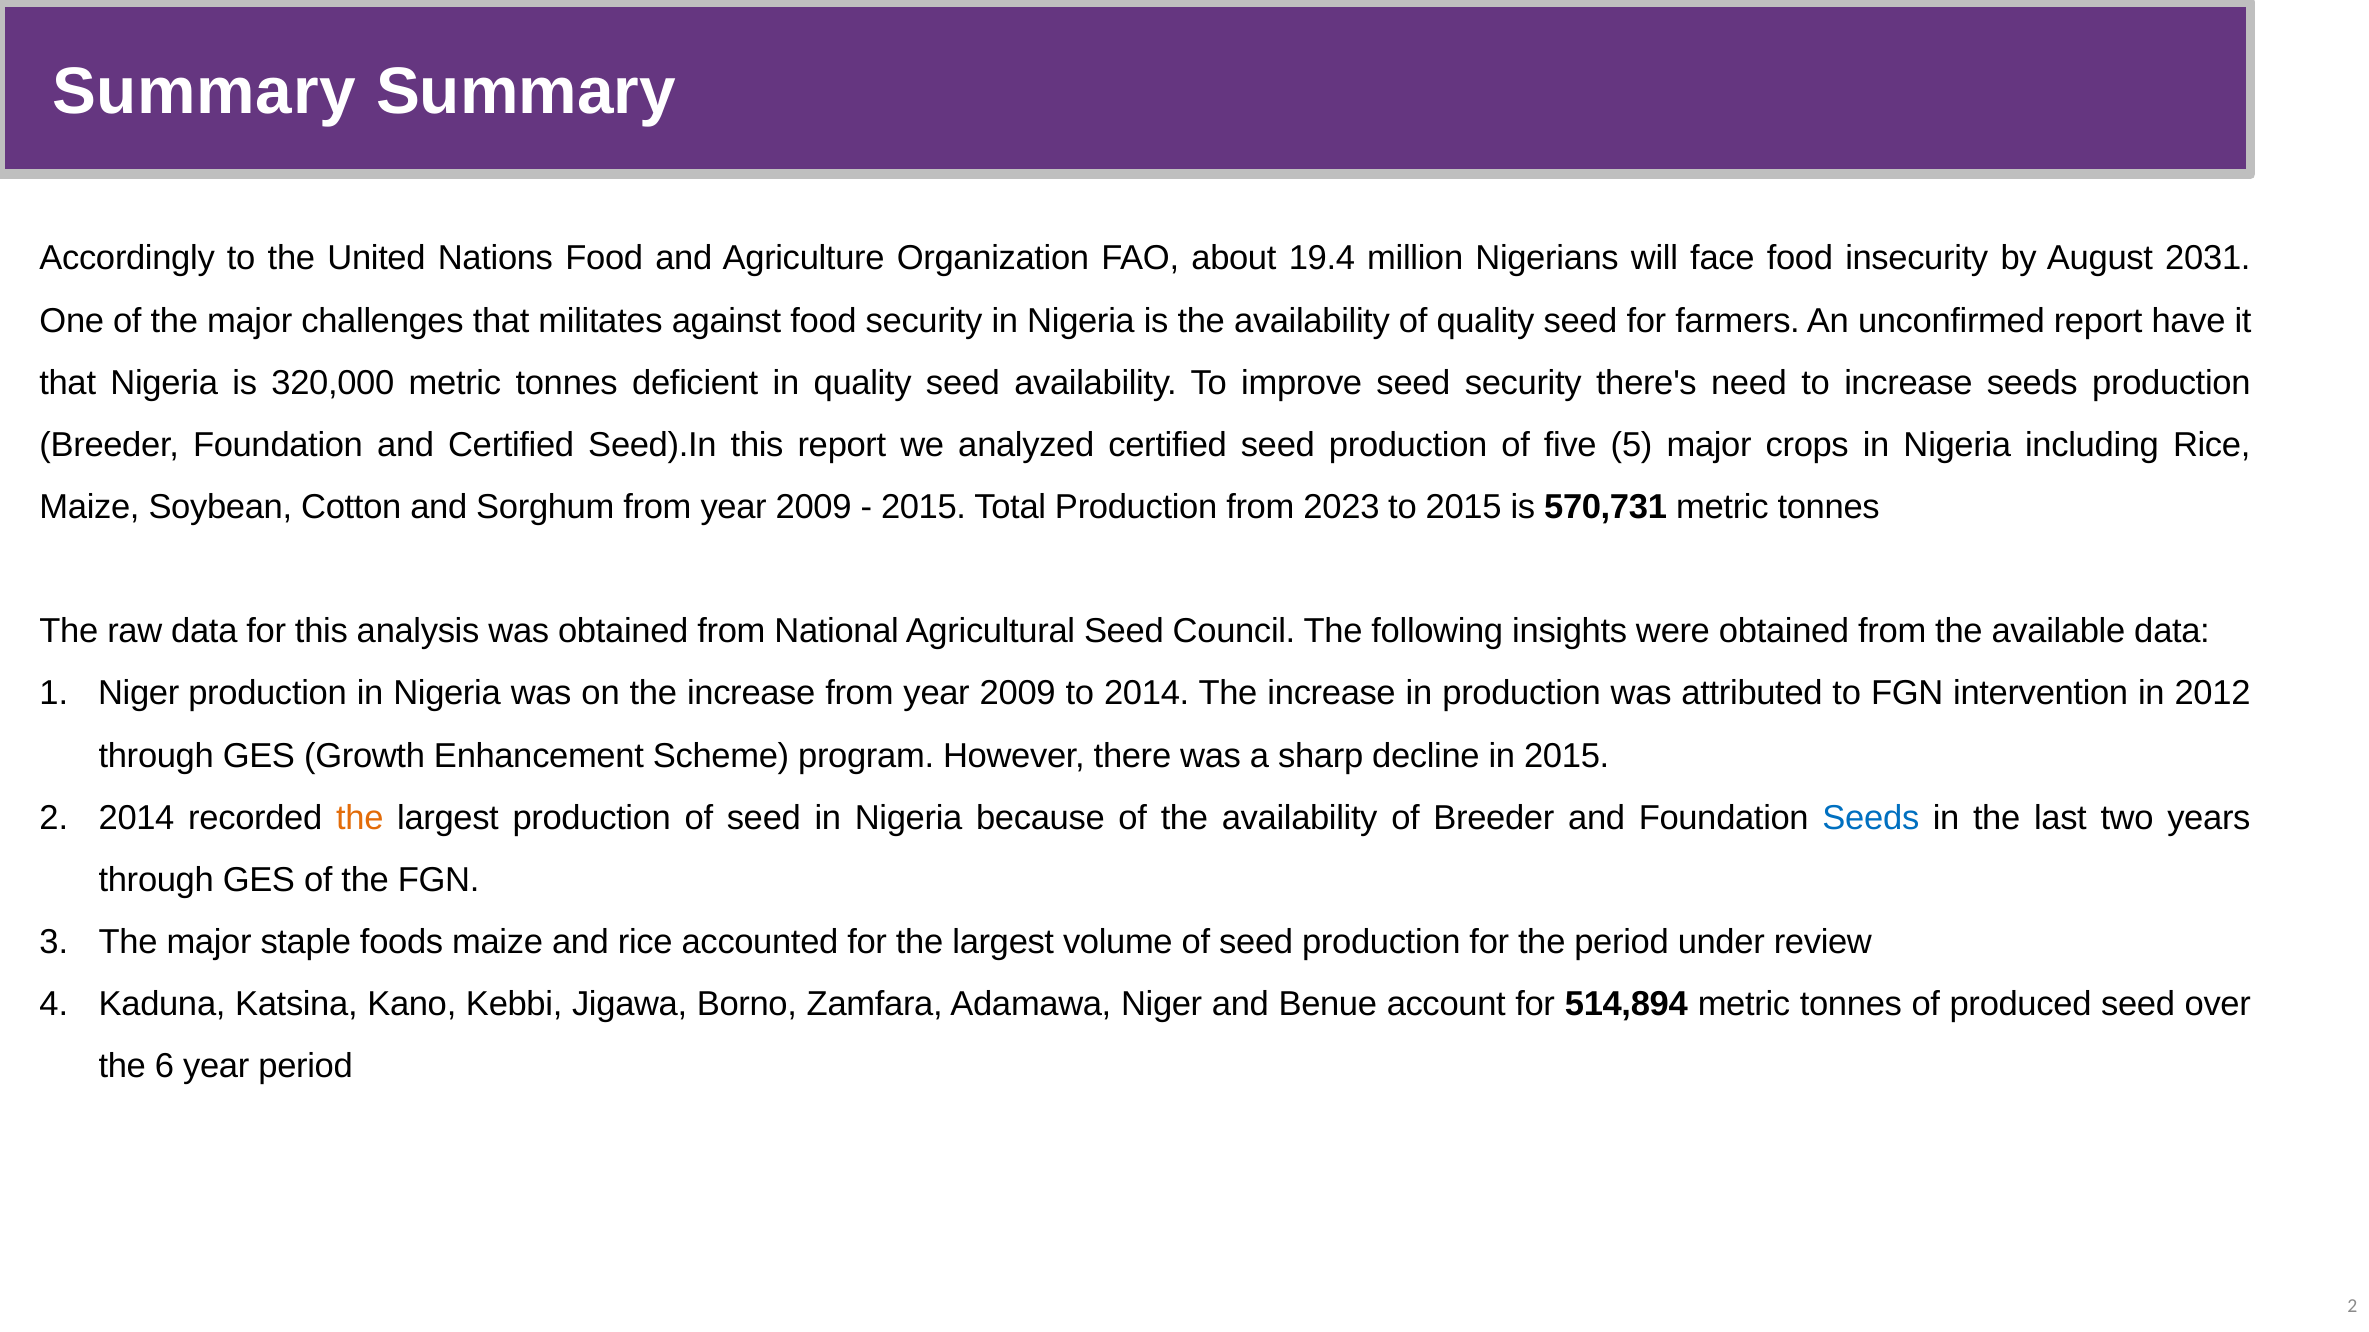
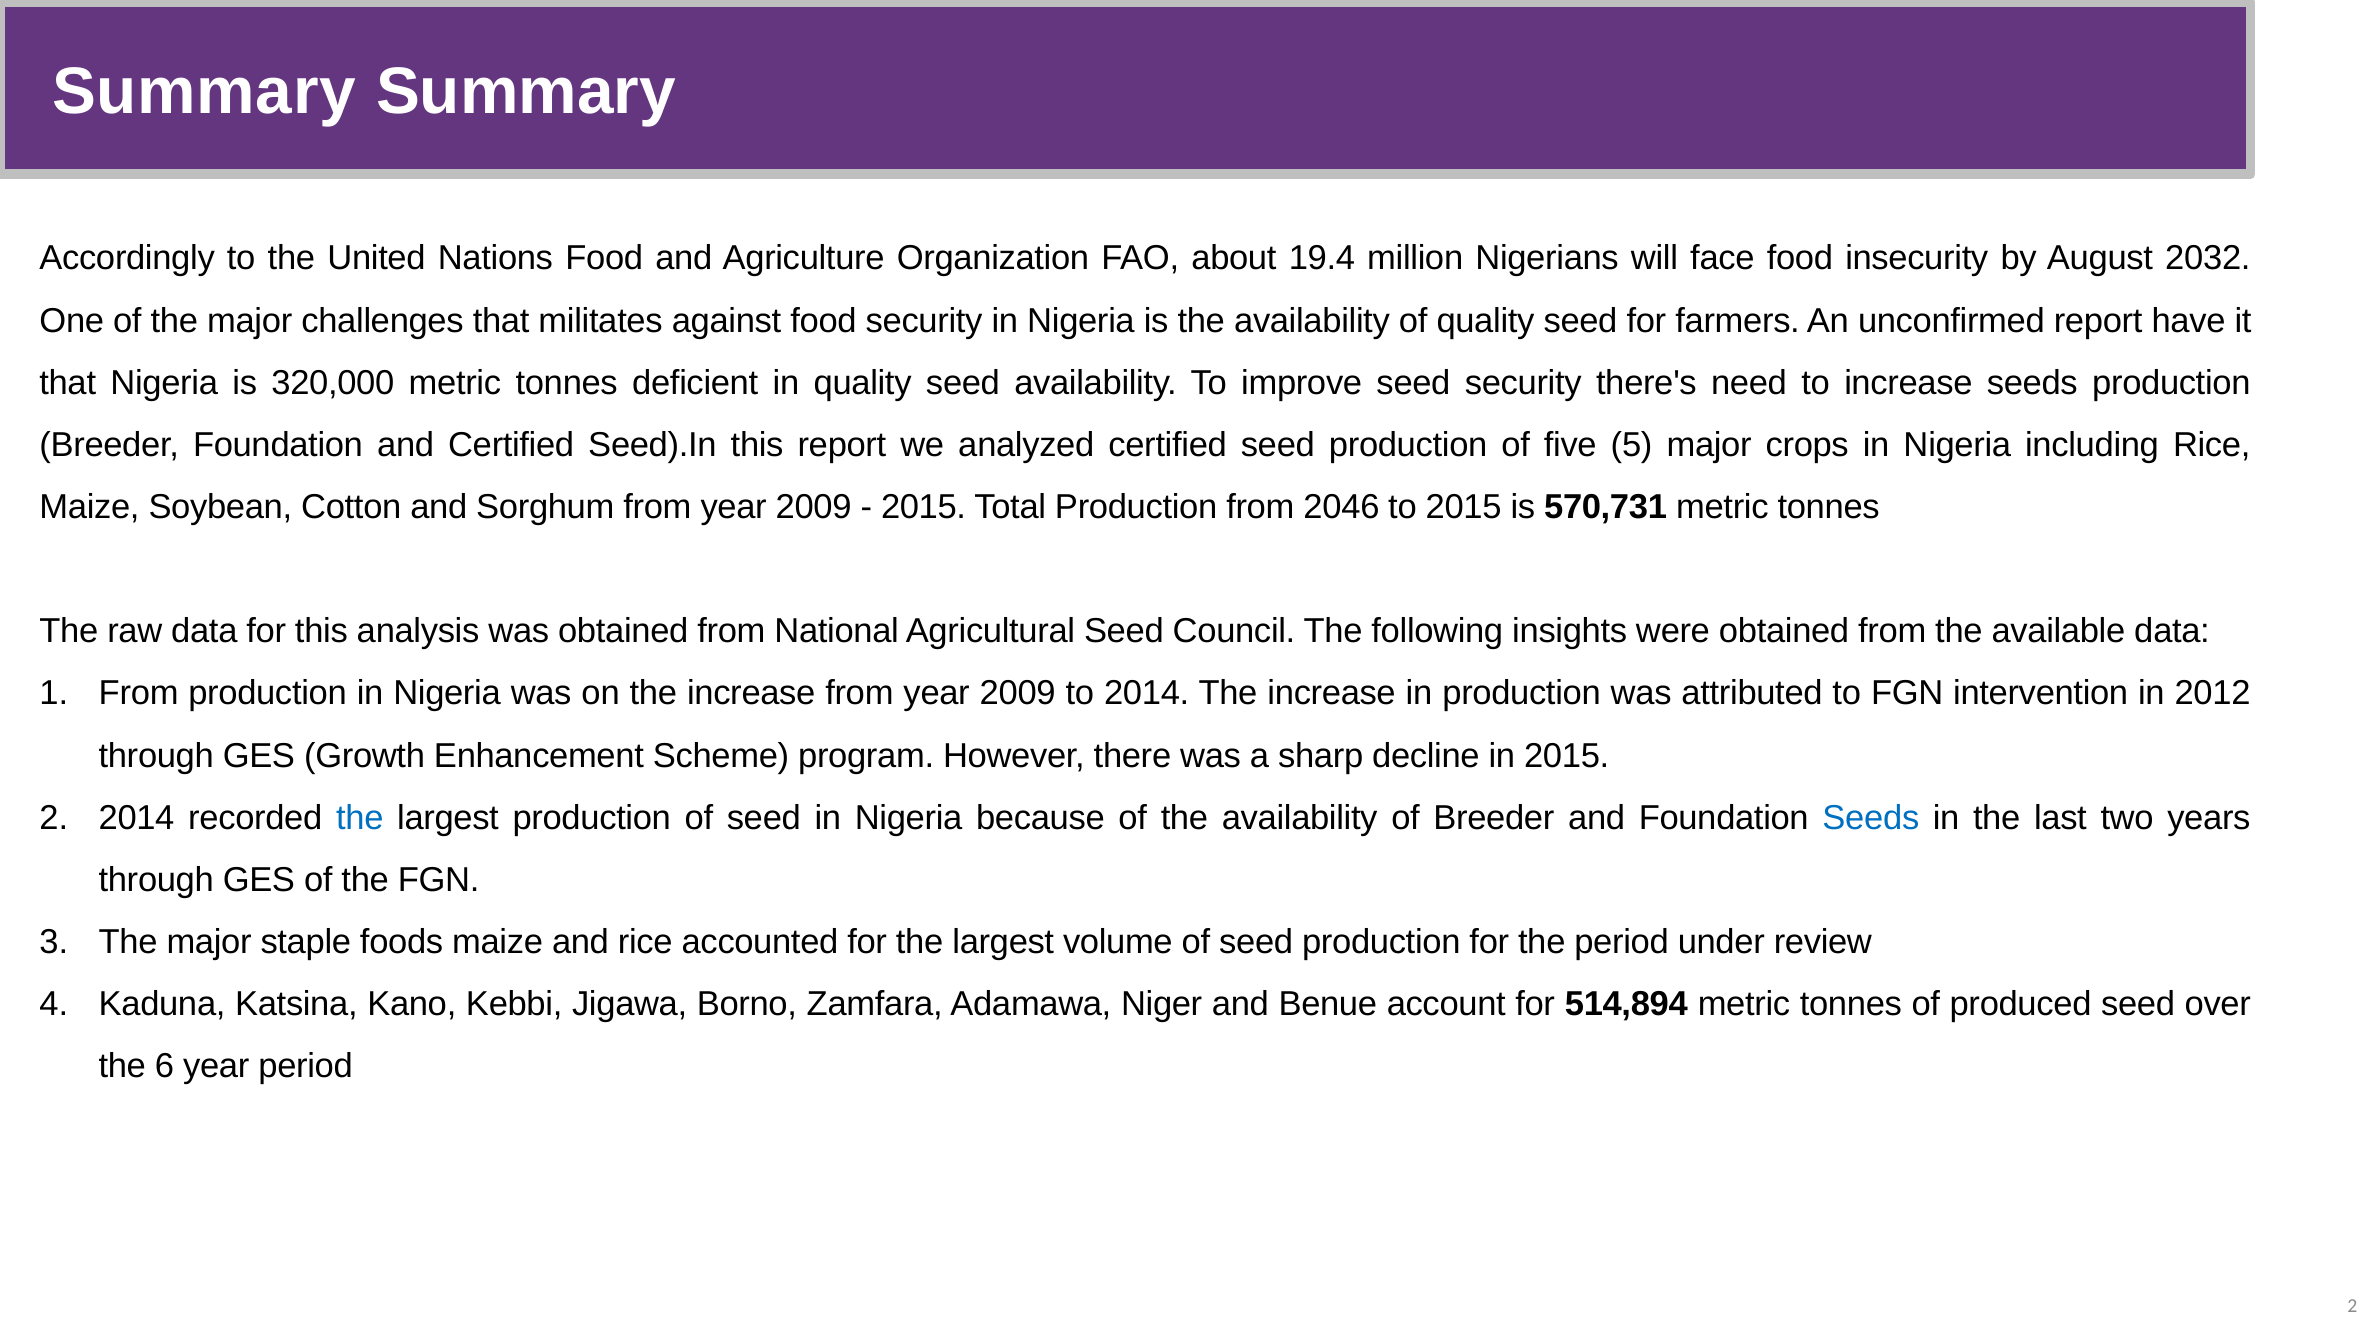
2031: 2031 -> 2032
2023: 2023 -> 2046
Niger at (139, 694): Niger -> From
the at (360, 818) colour: orange -> blue
